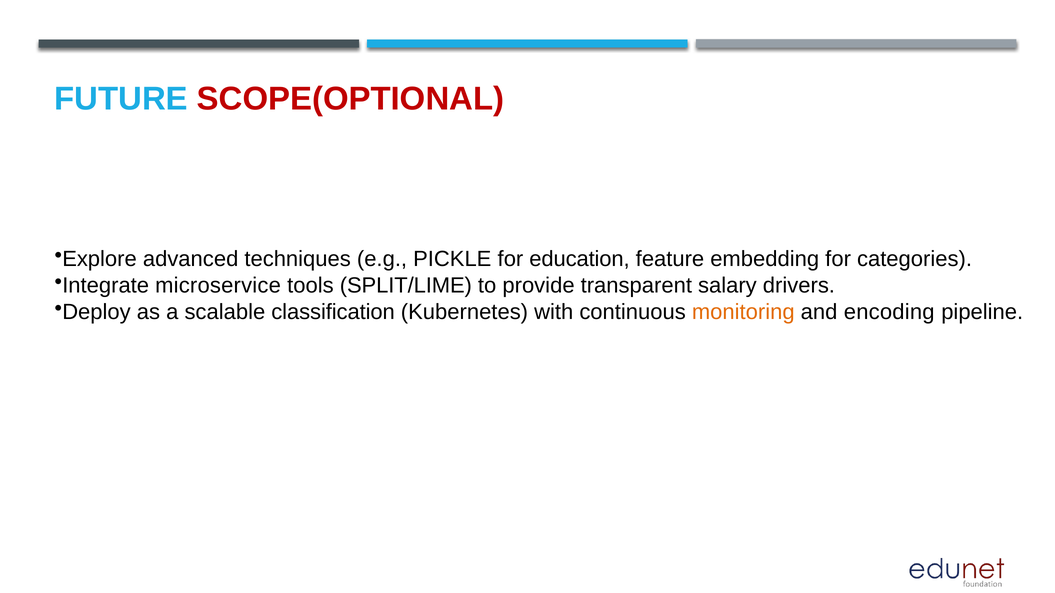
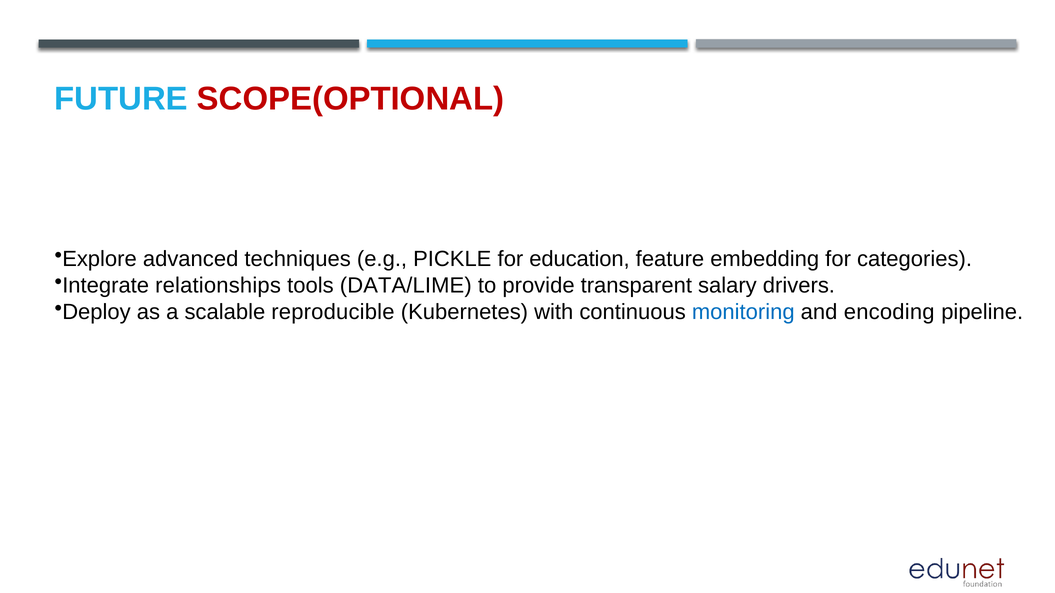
microservice: microservice -> relationships
SPLIT/LIME: SPLIT/LIME -> DATA/LIME
classification: classification -> reproducible
monitoring colour: orange -> blue
